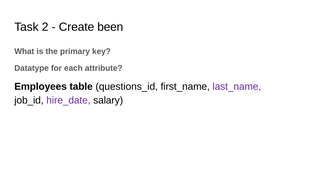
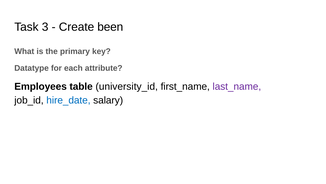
2: 2 -> 3
questions_id: questions_id -> university_id
hire_date colour: purple -> blue
